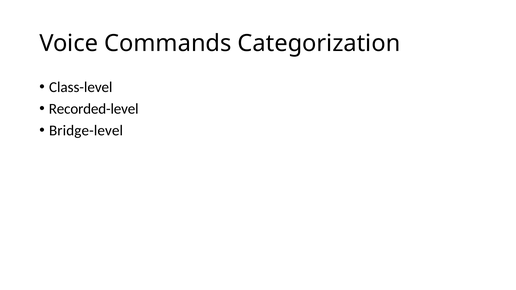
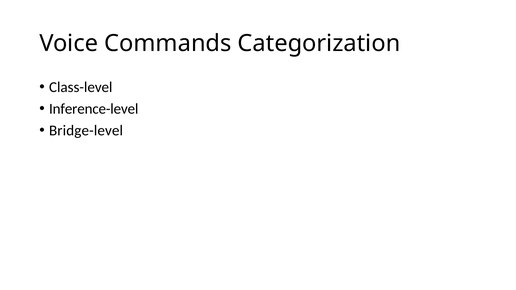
Recorded-level: Recorded-level -> Inference-level
